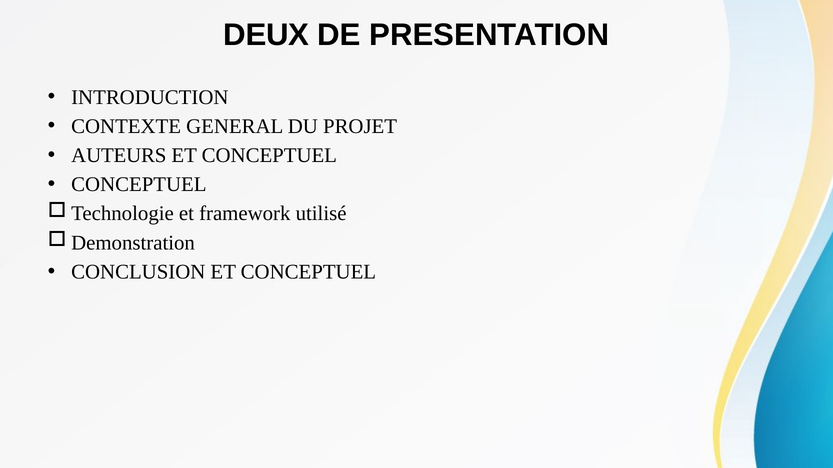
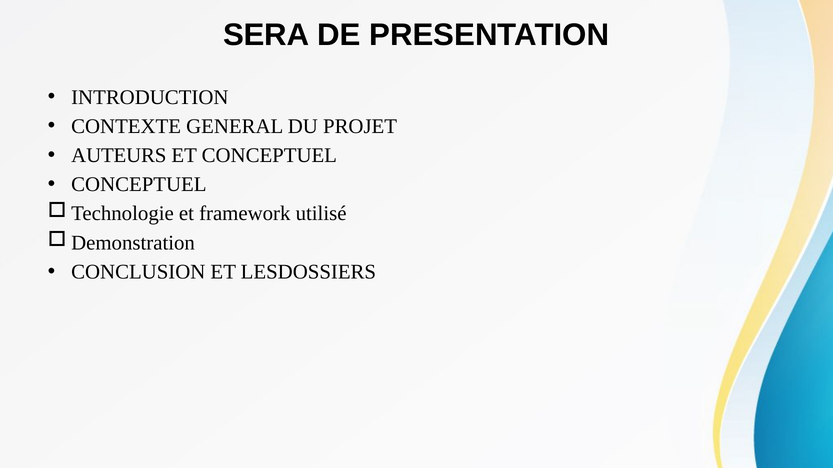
DEUX: DEUX -> SERA
CONCLUSION ET CONCEPTUEL: CONCEPTUEL -> LESDOSSIERS
